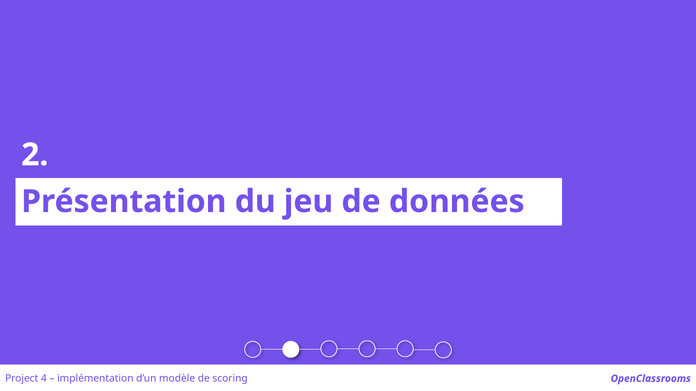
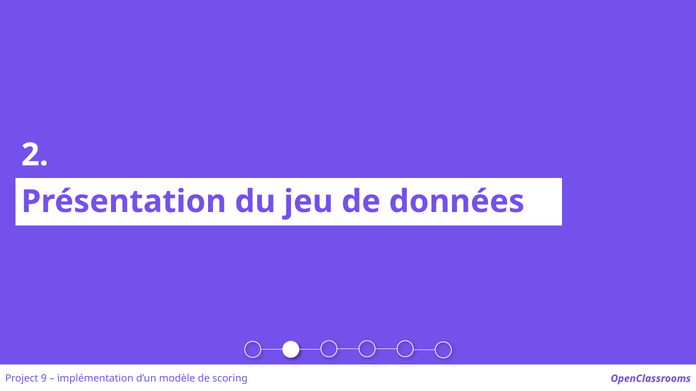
4: 4 -> 9
